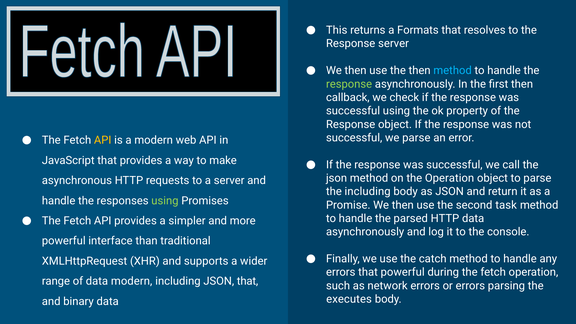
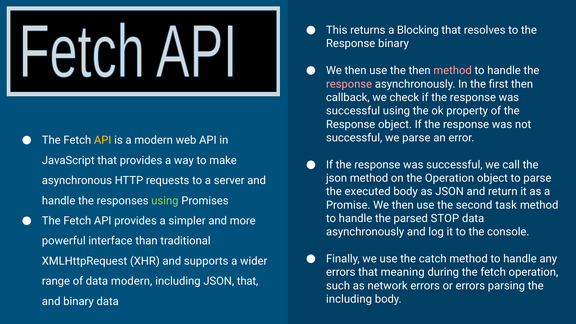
Formats: Formats -> Blocking
Response server: server -> binary
method at (453, 71) colour: light blue -> pink
response at (349, 84) colour: light green -> pink
the including: including -> executed
parsed HTTP: HTTP -> STOP
that powerful: powerful -> meaning
executes at (349, 299): executes -> including
